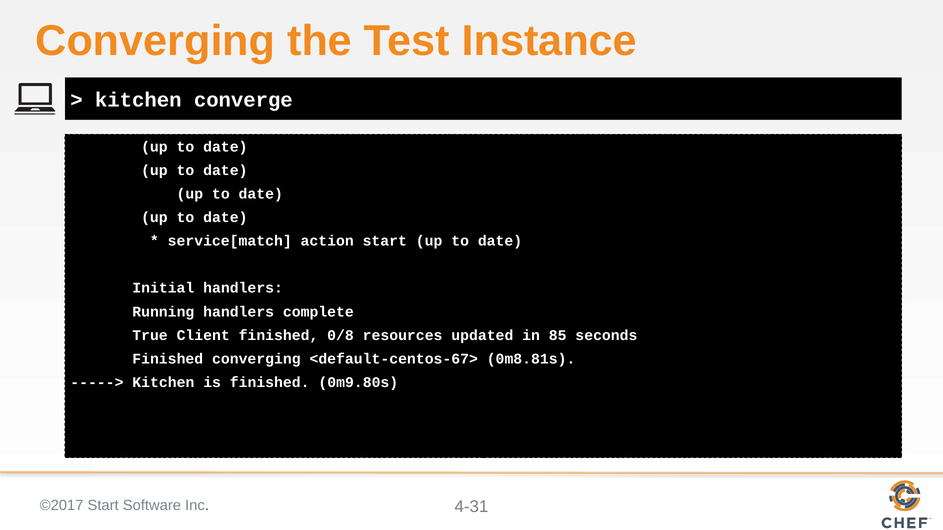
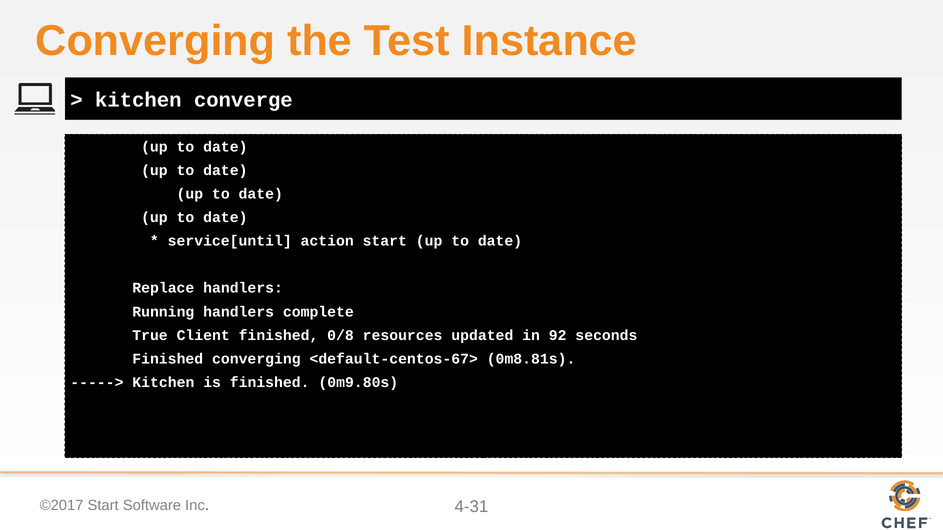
service[match: service[match -> service[until
Initial: Initial -> Replace
85: 85 -> 92
